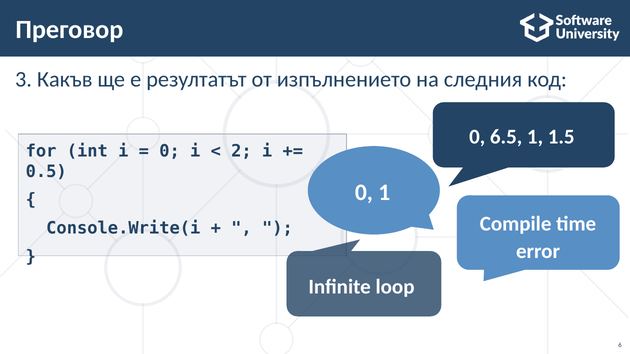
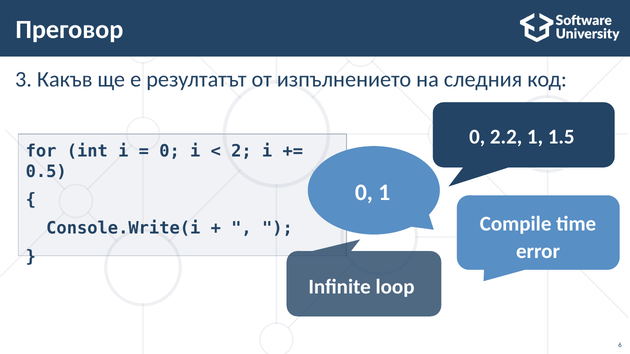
6.5: 6.5 -> 2.2
